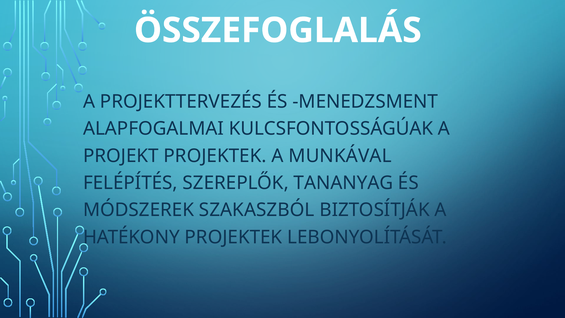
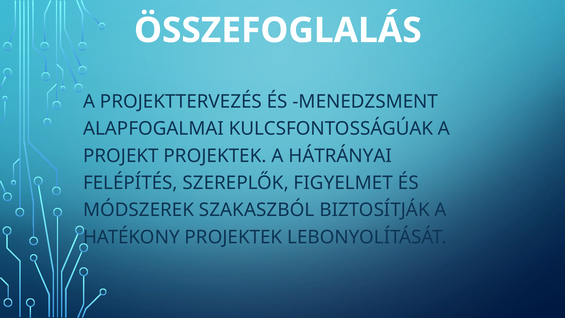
MUNKÁVAL: MUNKÁVAL -> HÁTRÁNYAI
TANANYAG: TANANYAG -> FIGYELMET
